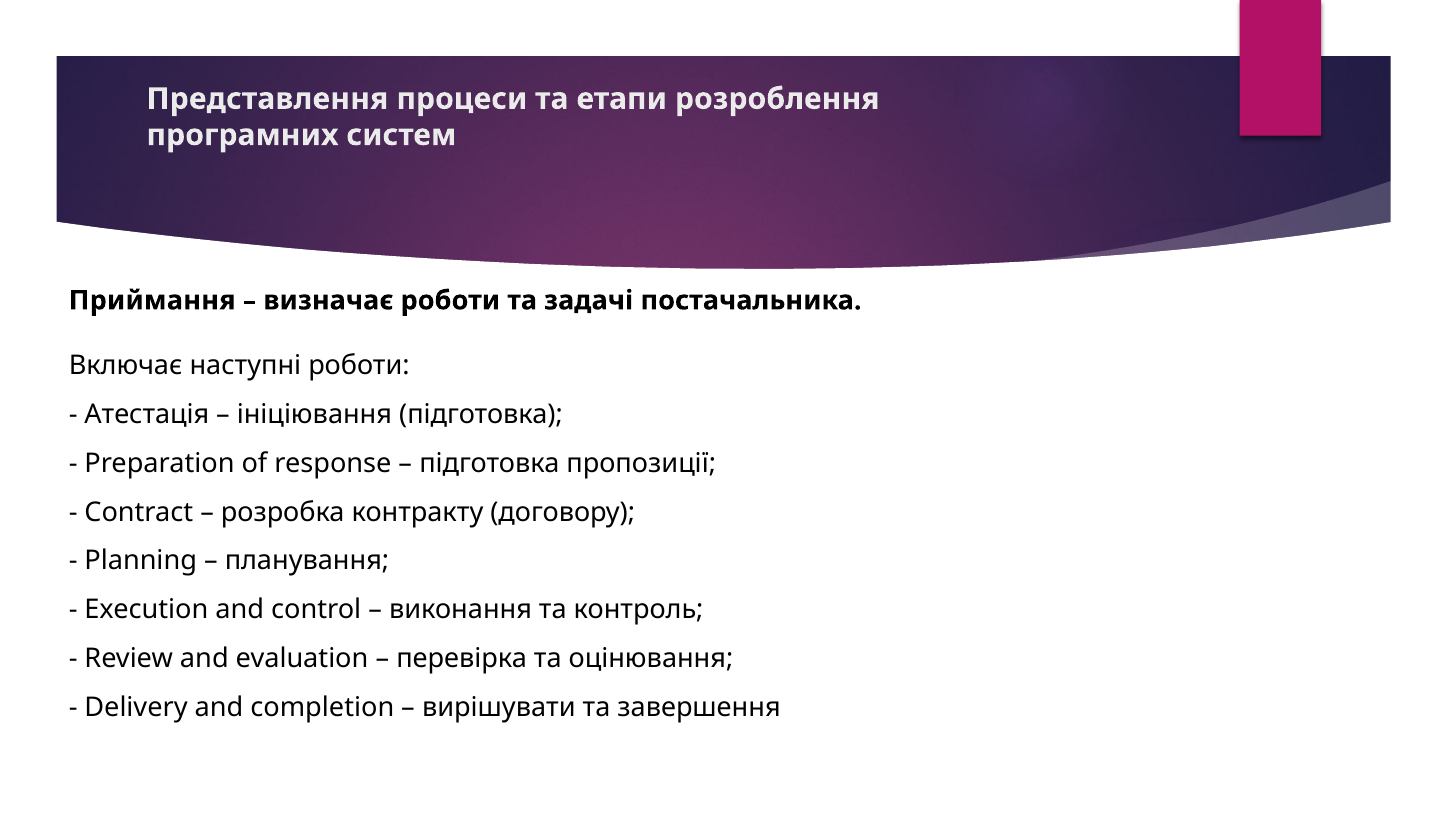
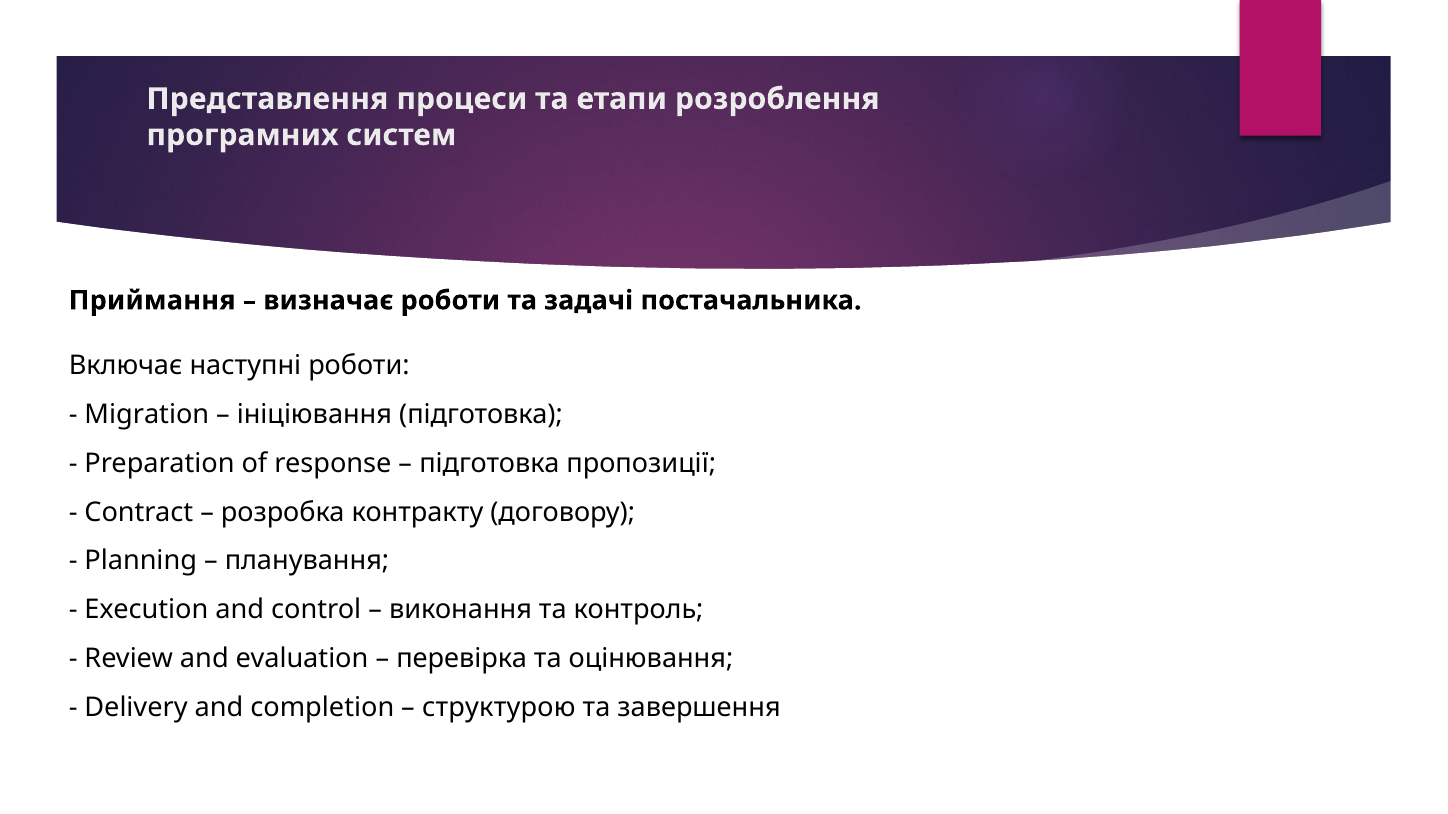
Атестація: Атестація -> Migration
вирішувати: вирішувати -> структурою
